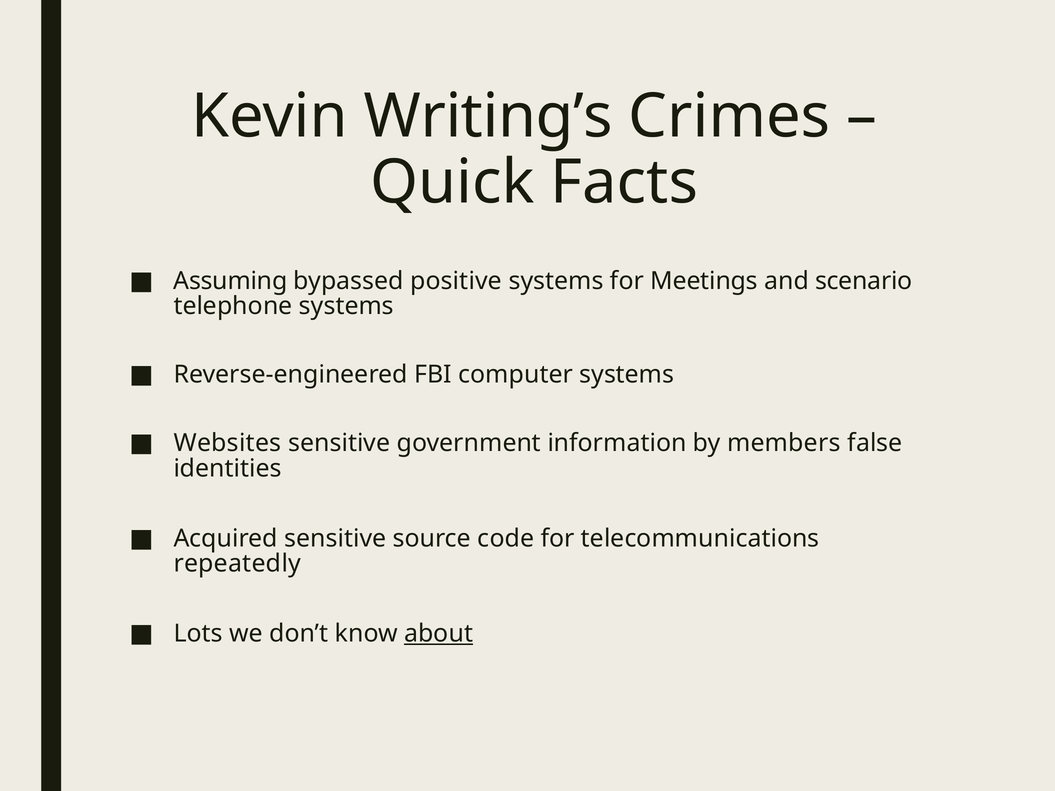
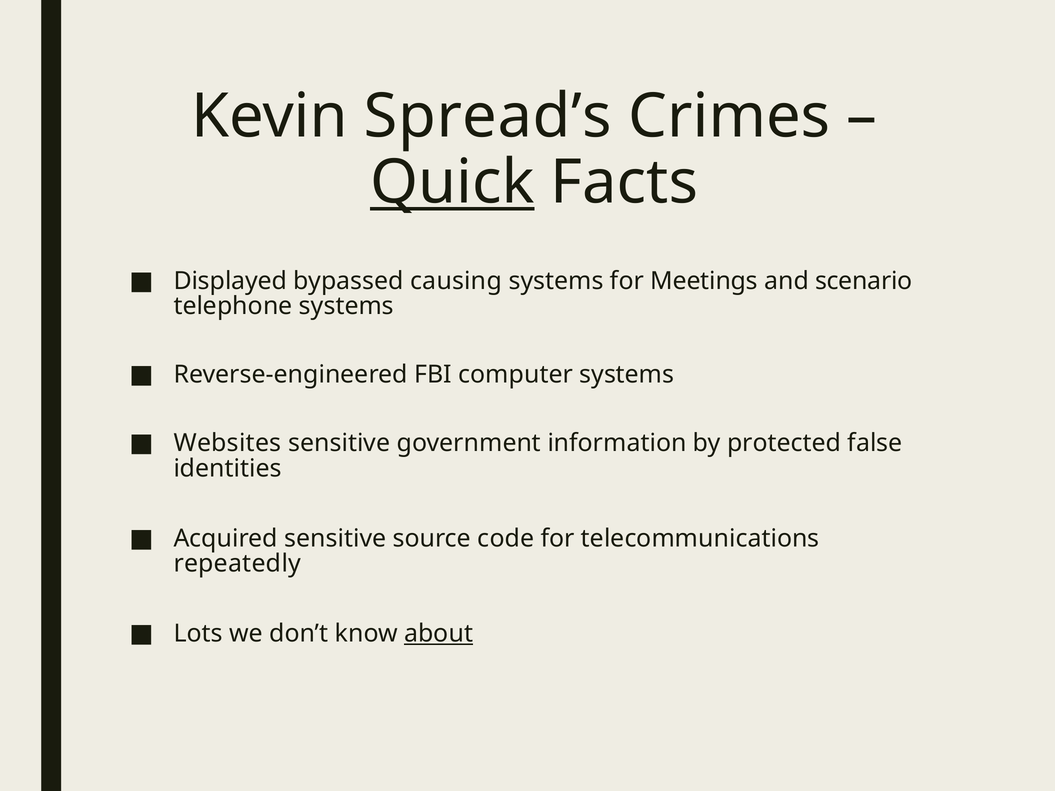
Writing’s: Writing’s -> Spread’s
Quick underline: none -> present
Assuming: Assuming -> Displayed
positive: positive -> causing
members: members -> protected
